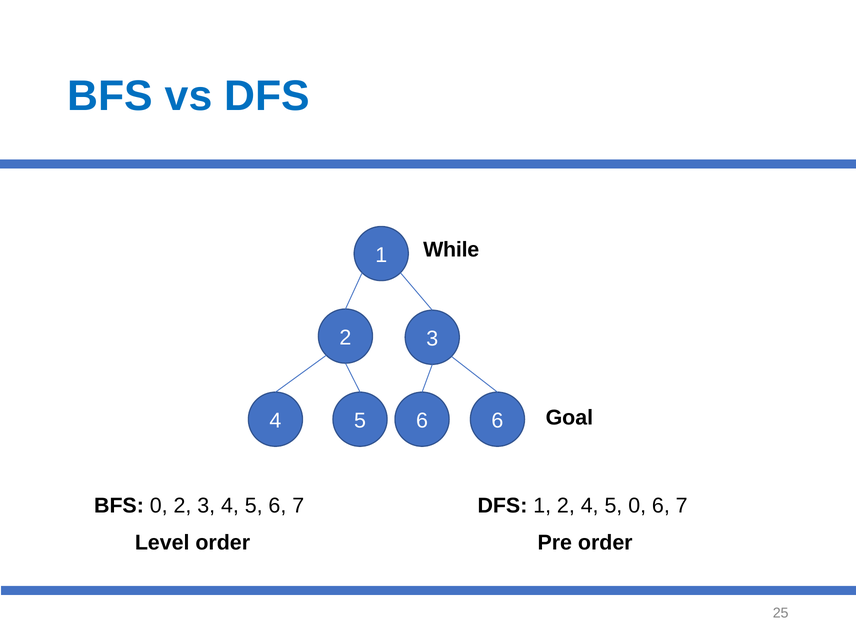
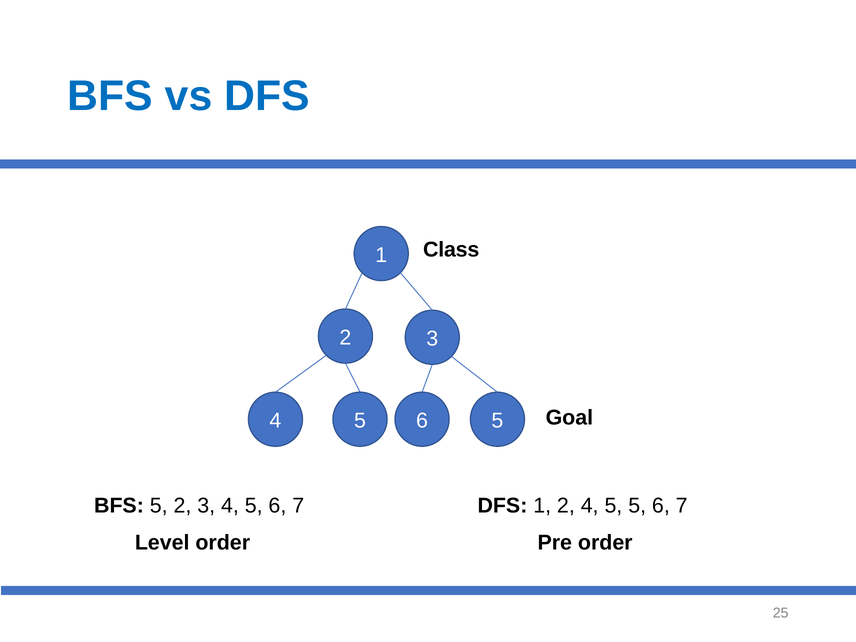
While: While -> Class
6 6: 6 -> 5
BFS 0: 0 -> 5
5 0: 0 -> 5
